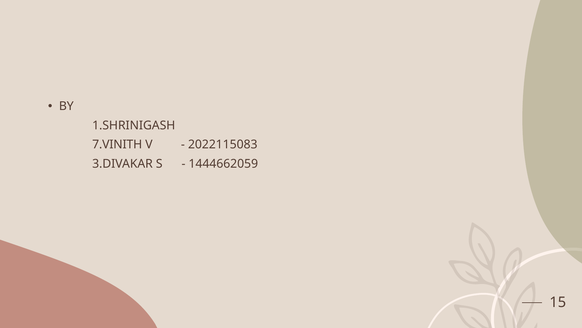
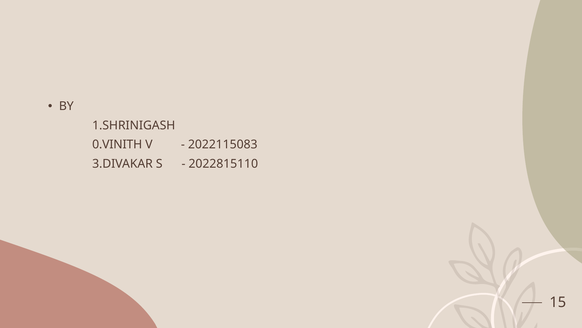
7.VINITH: 7.VINITH -> 0.VINITH
1444662059: 1444662059 -> 2022815110
